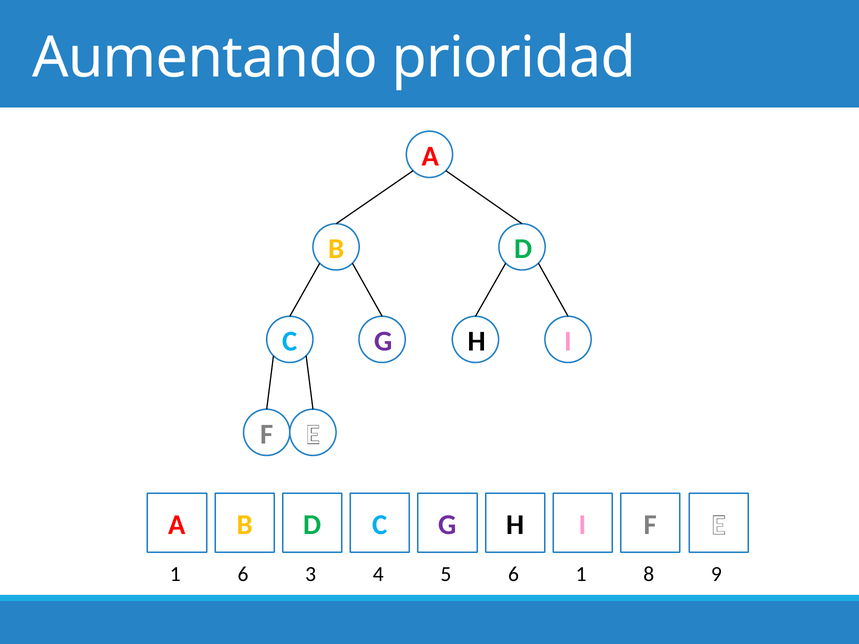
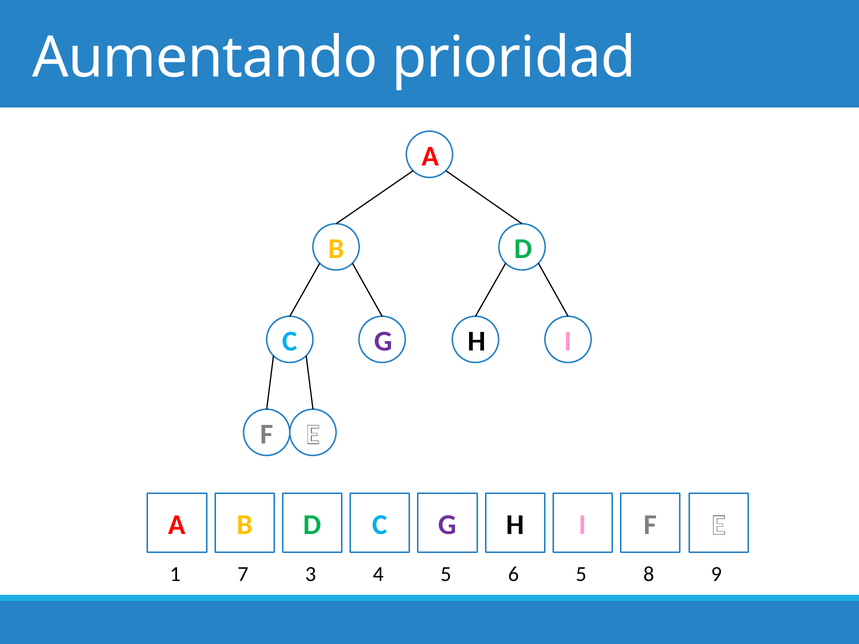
1 6: 6 -> 7
6 1: 1 -> 5
